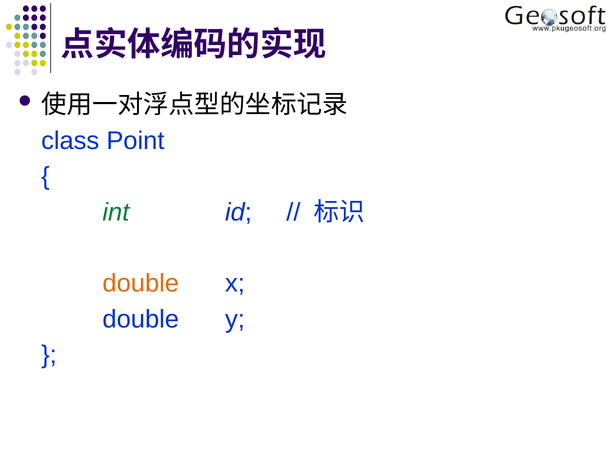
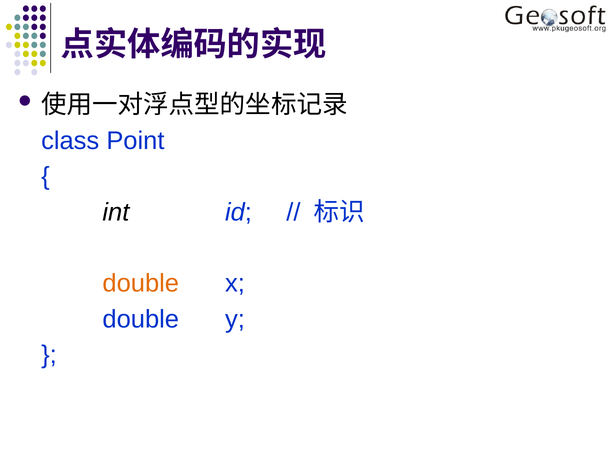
int colour: green -> black
